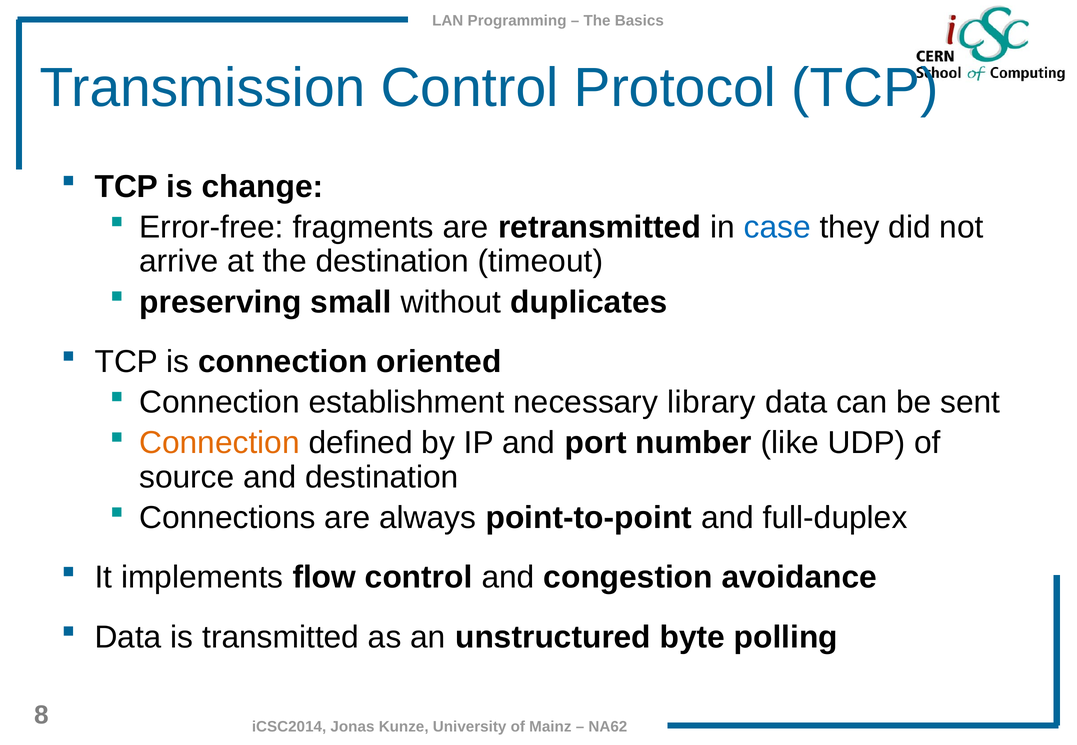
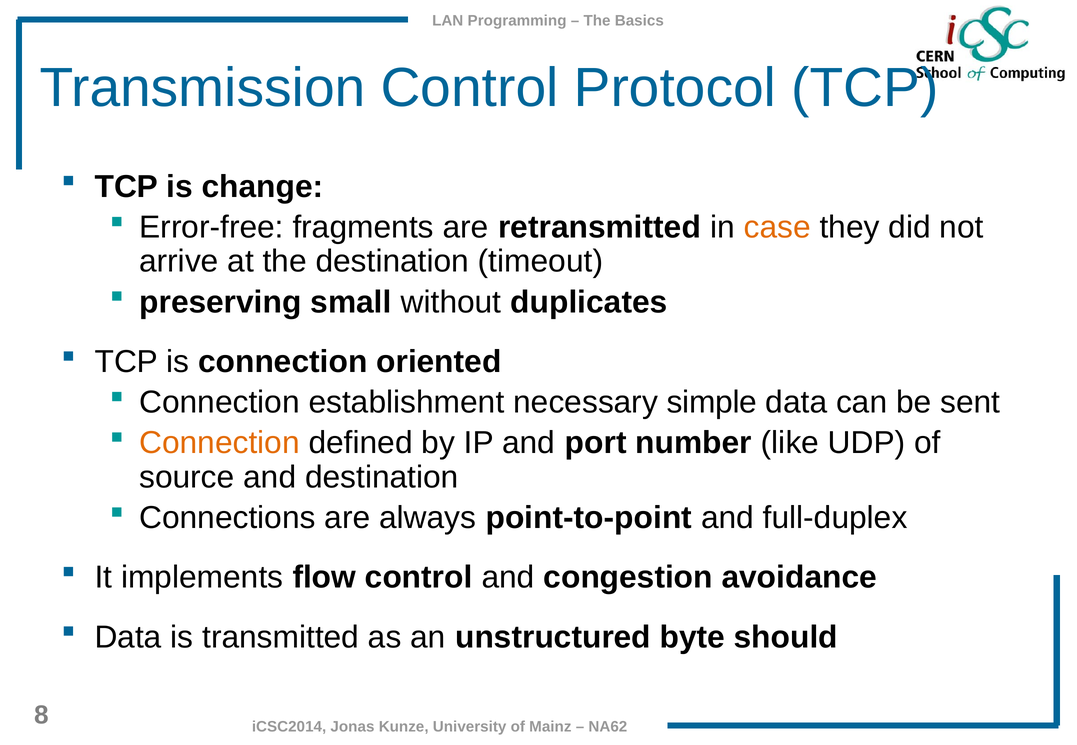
case colour: blue -> orange
library: library -> simple
polling: polling -> should
